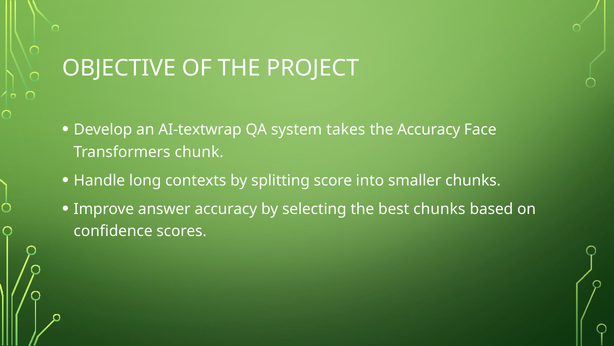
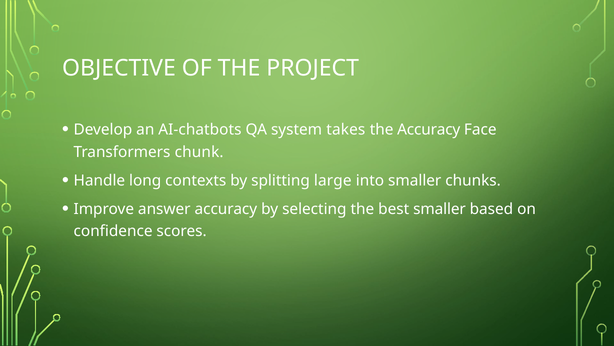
AI-textwrap: AI-textwrap -> AI-chatbots
score: score -> large
best chunks: chunks -> smaller
